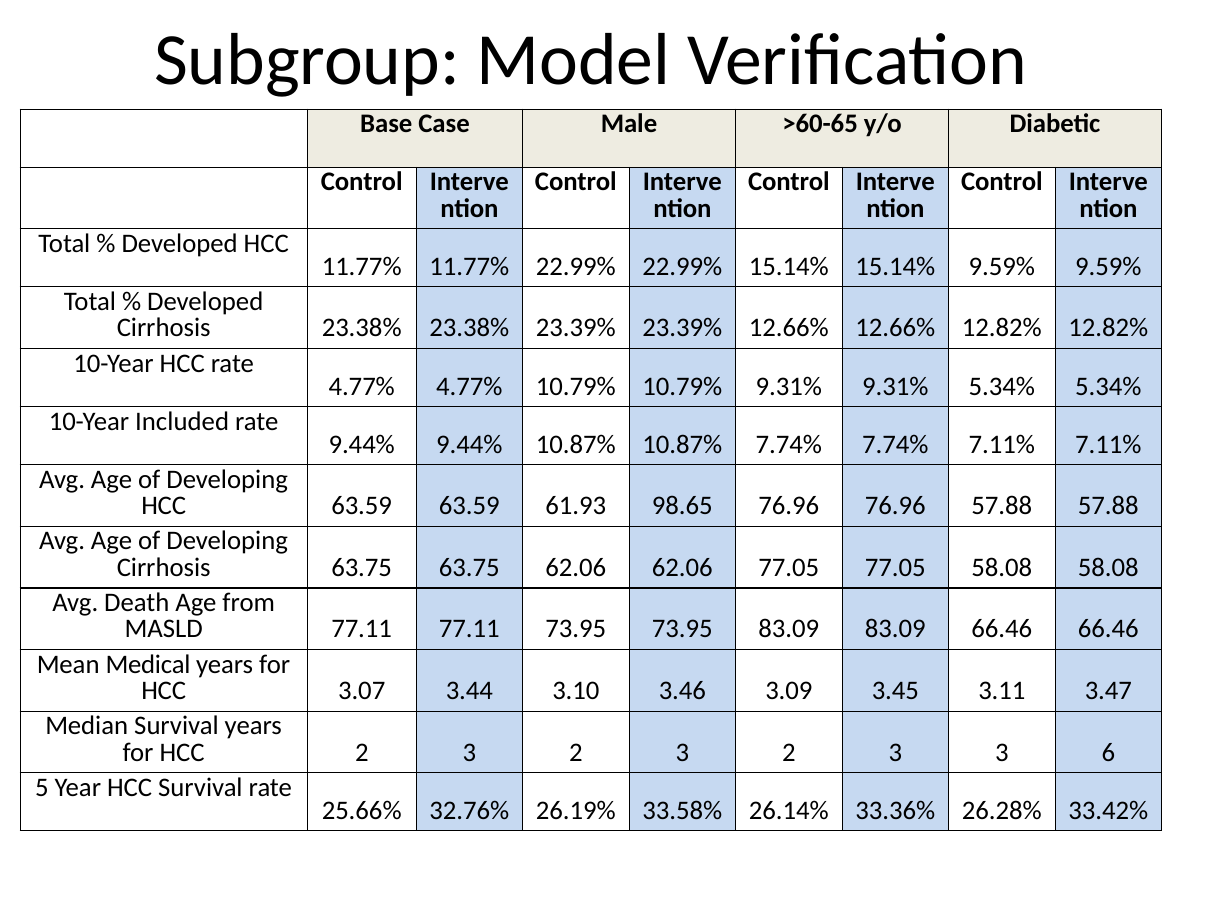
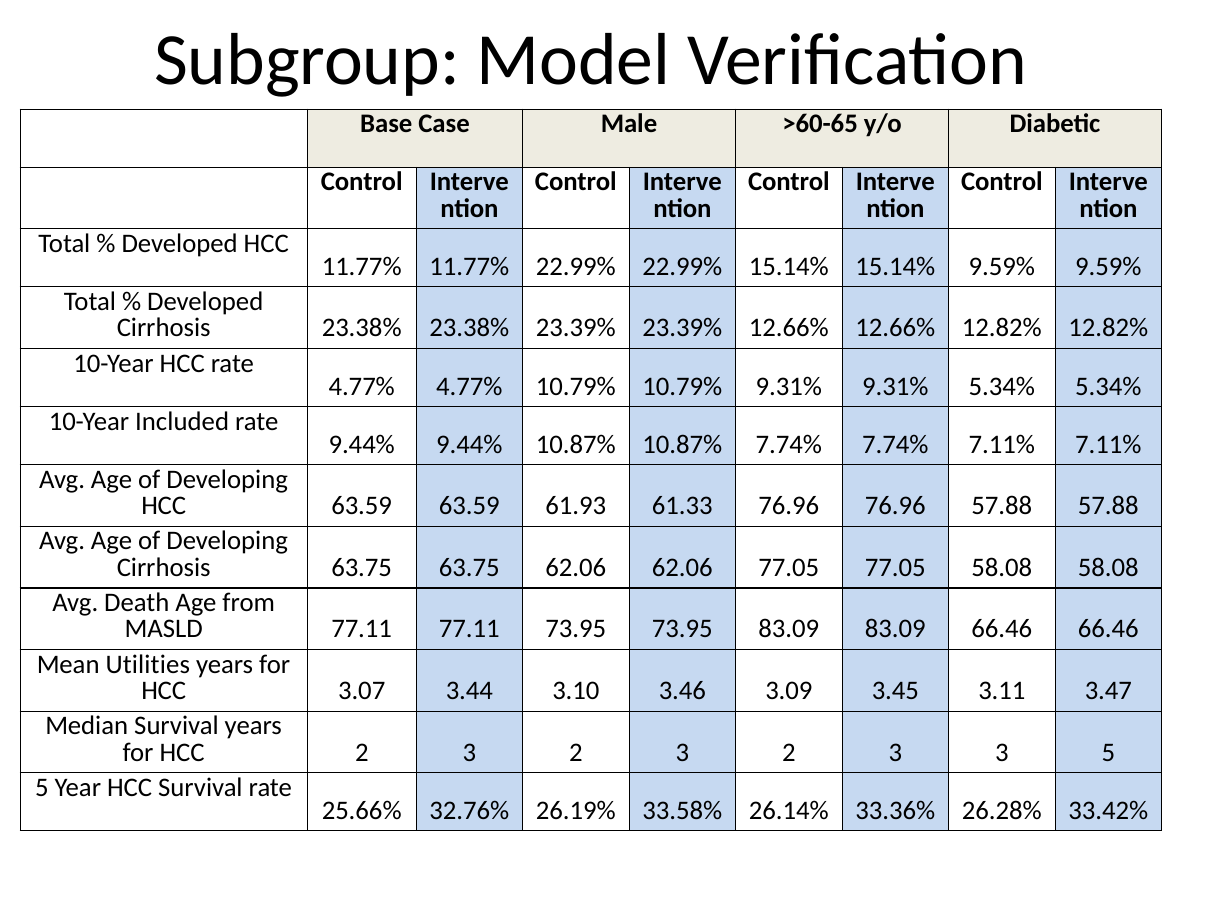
98.65: 98.65 -> 61.33
Medical: Medical -> Utilities
3 6: 6 -> 5
